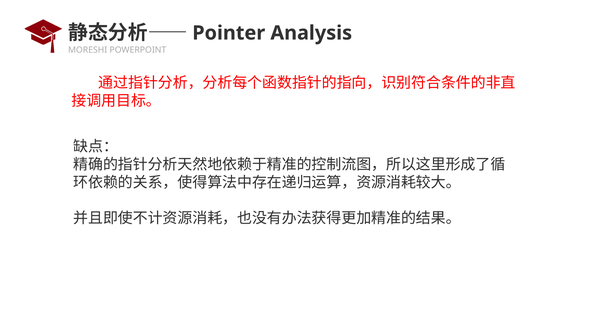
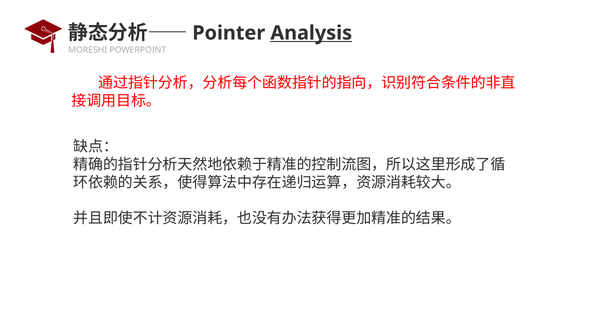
Analysis underline: none -> present
